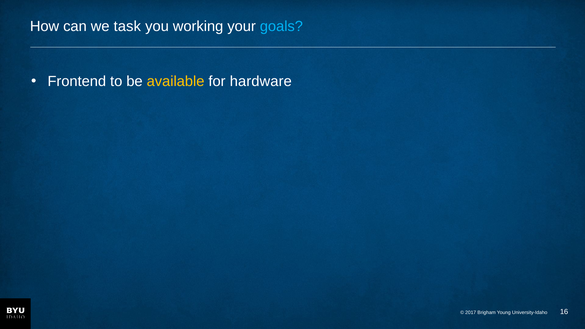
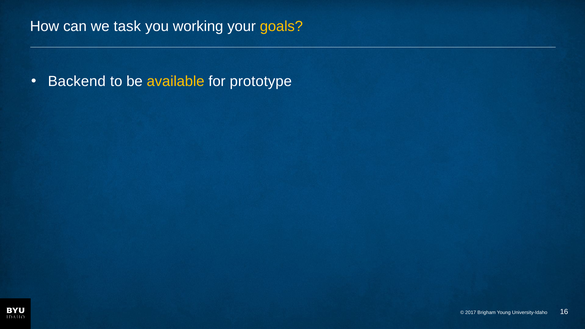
goals colour: light blue -> yellow
Frontend: Frontend -> Backend
hardware: hardware -> prototype
